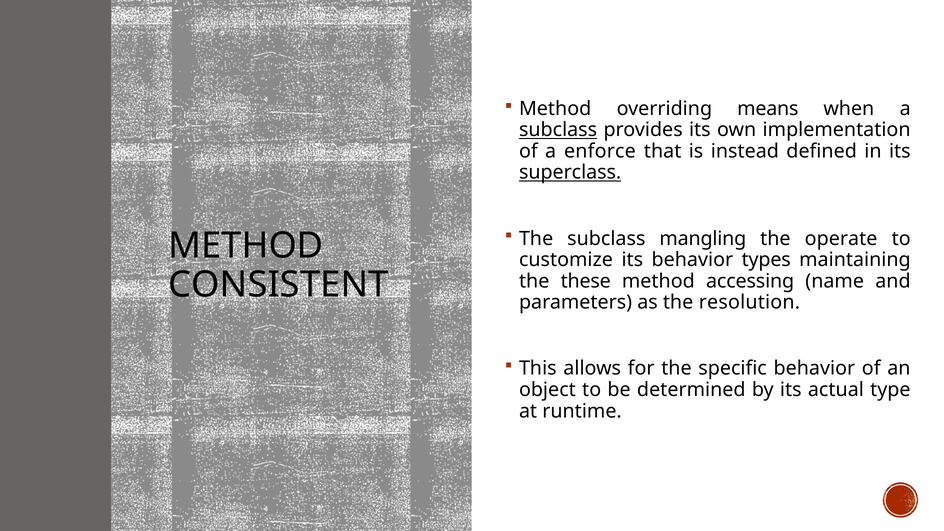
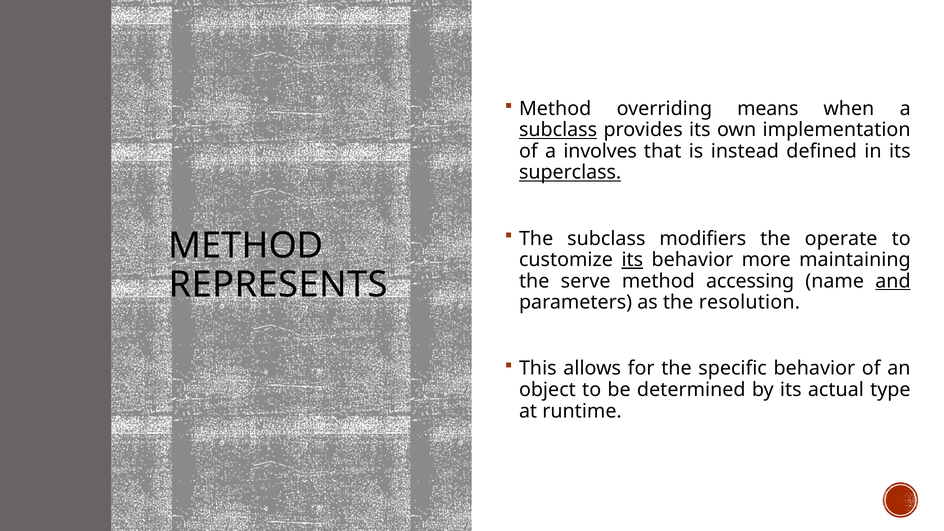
enforce: enforce -> involves
mangling: mangling -> modifiers
its at (632, 260) underline: none -> present
types: types -> more
CONSISTENT: CONSISTENT -> REPRESENTS
these: these -> serve
and underline: none -> present
